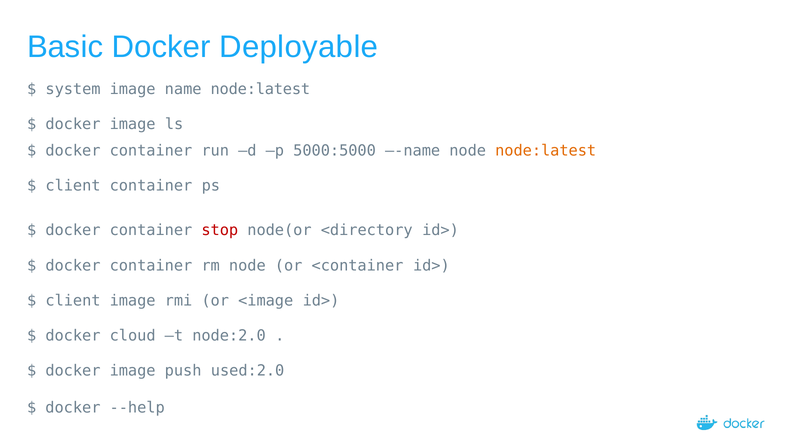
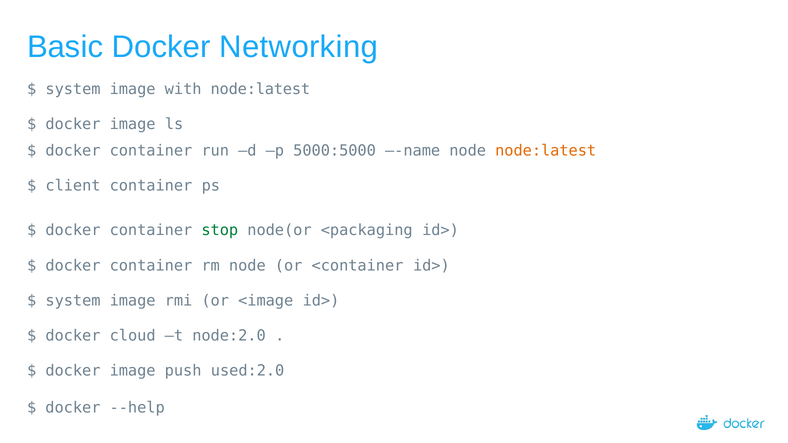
Deployable: Deployable -> Networking
name: name -> with
stop colour: red -> green
<directory: <directory -> <packaging
client at (73, 301): client -> system
